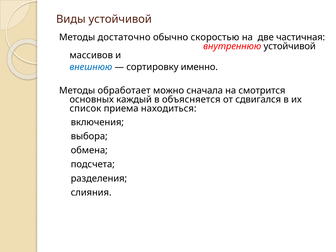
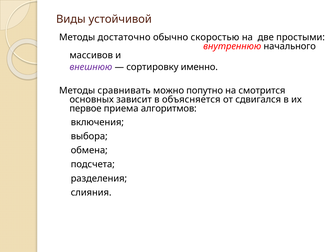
частичная: частичная -> простыми
внутреннюю устойчивой: устойчивой -> начального
внешнюю colour: blue -> purple
обработает: обработает -> сравнивать
сначала: сначала -> попутно
каждый: каждый -> зависит
список: список -> первое
находиться: находиться -> алгоритмов
